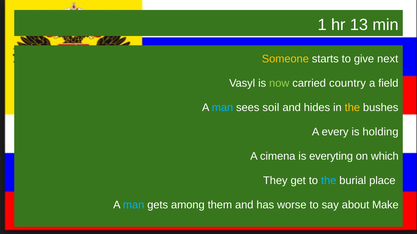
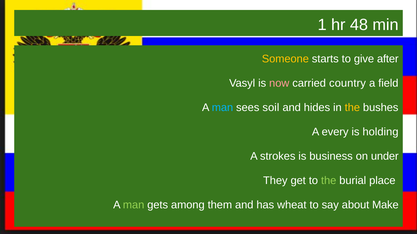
13: 13 -> 48
next: next -> after
now colour: light green -> pink
cimena: cimena -> strokes
everyting: everyting -> business
which: which -> under
the at (329, 181) colour: light blue -> light green
man at (134, 205) colour: light blue -> light green
worse: worse -> wheat
